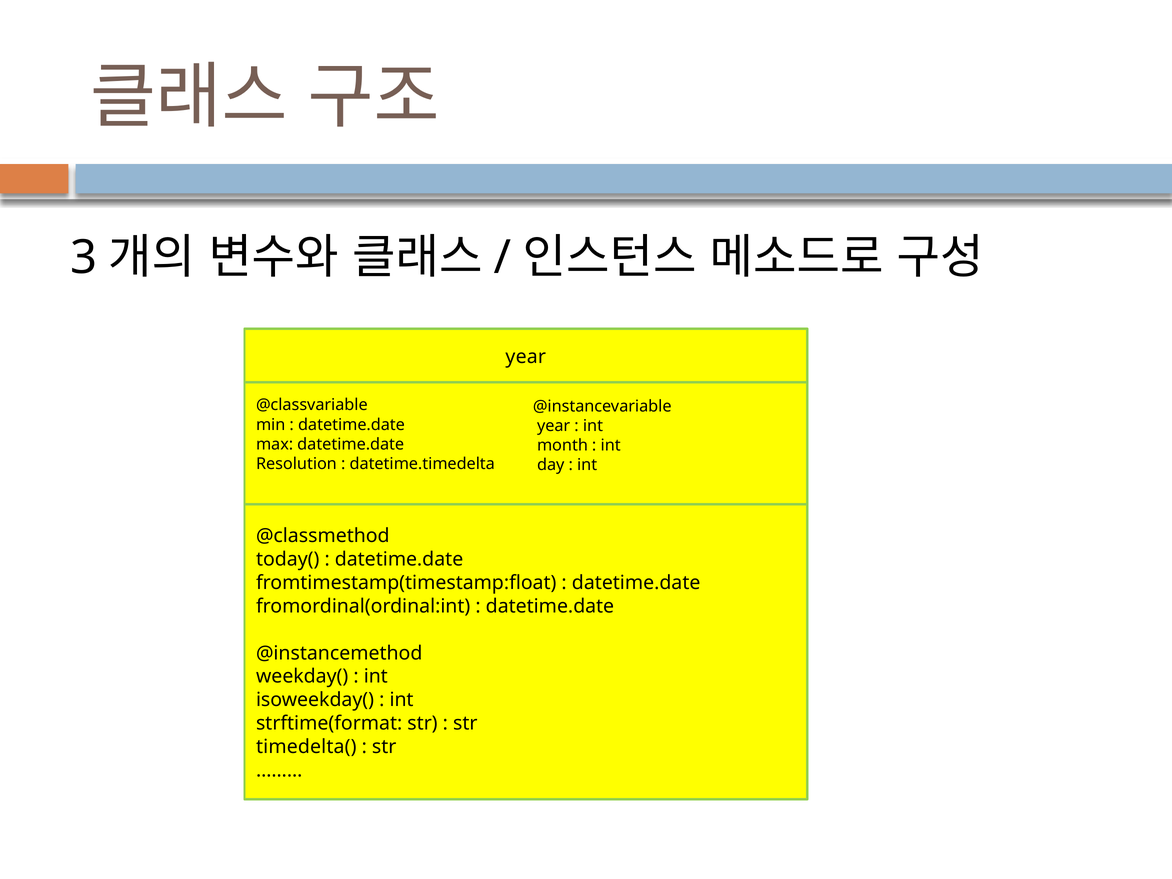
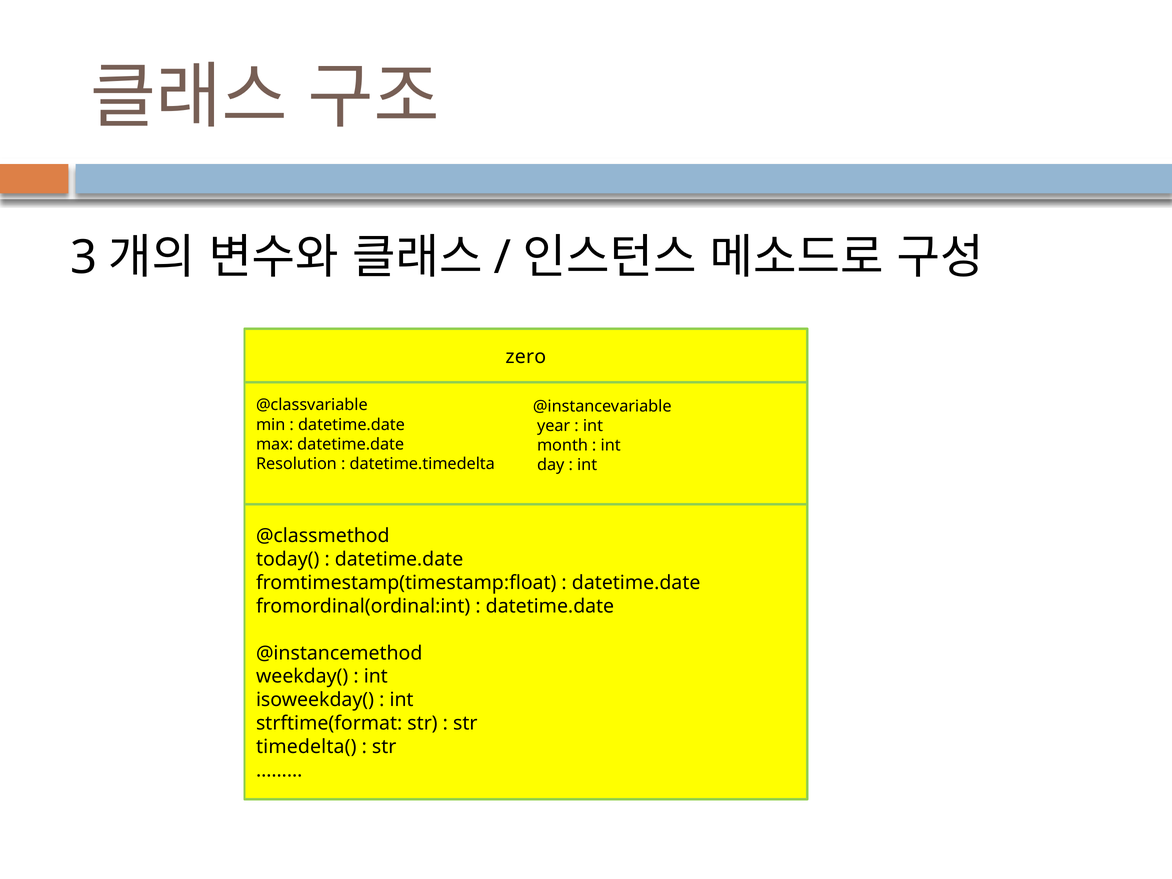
year at (526, 357): year -> zero
